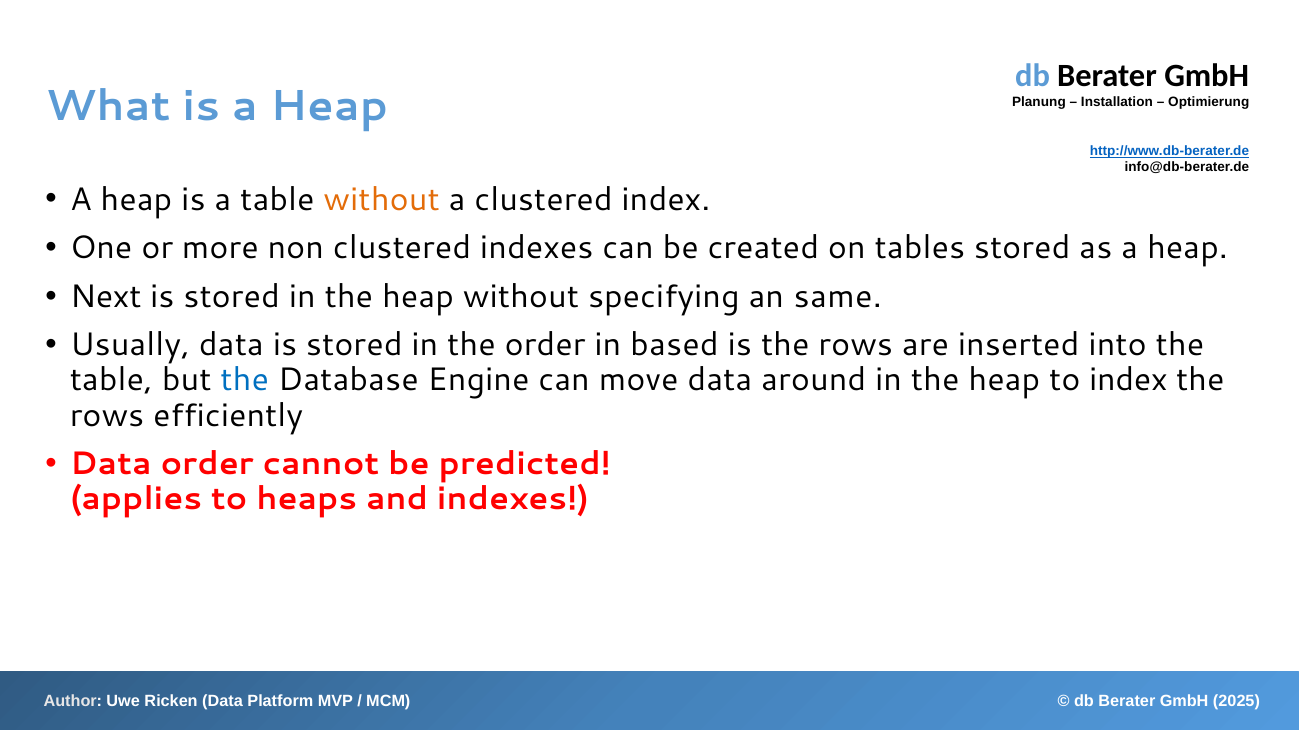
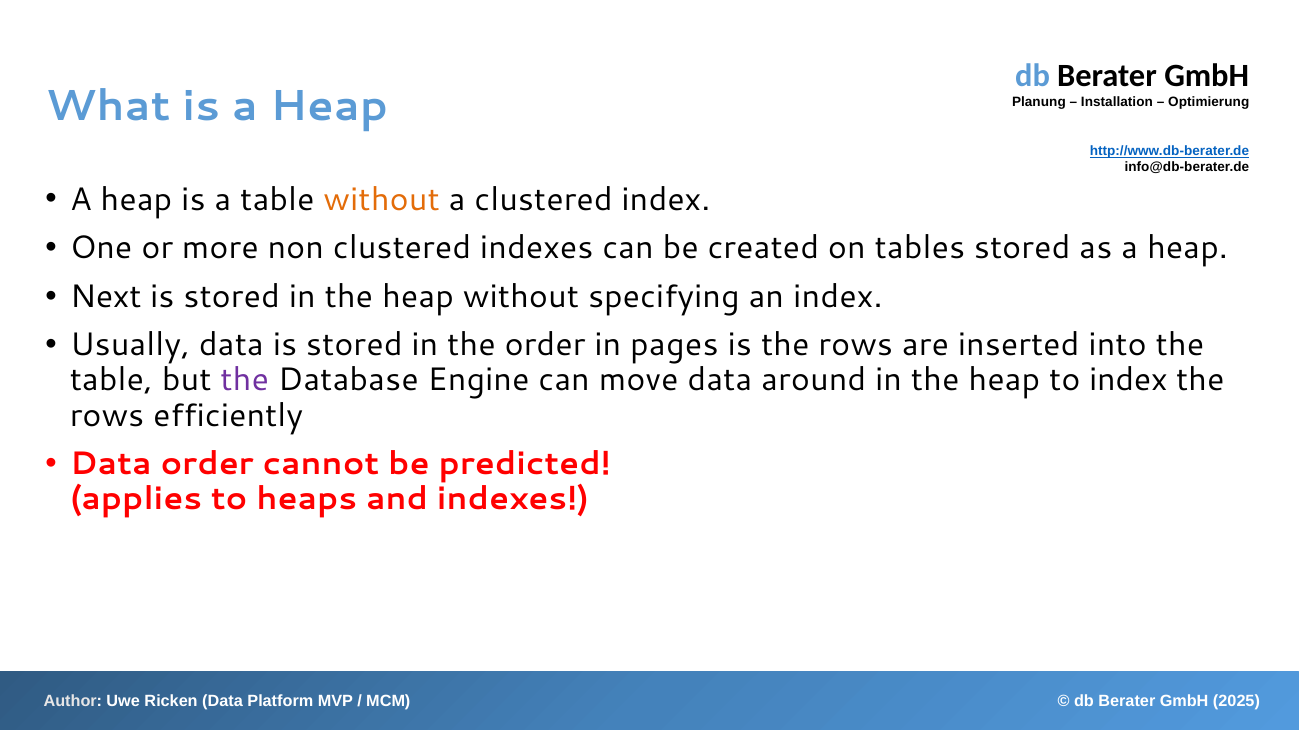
an same: same -> index
based: based -> pages
the at (245, 381) colour: blue -> purple
